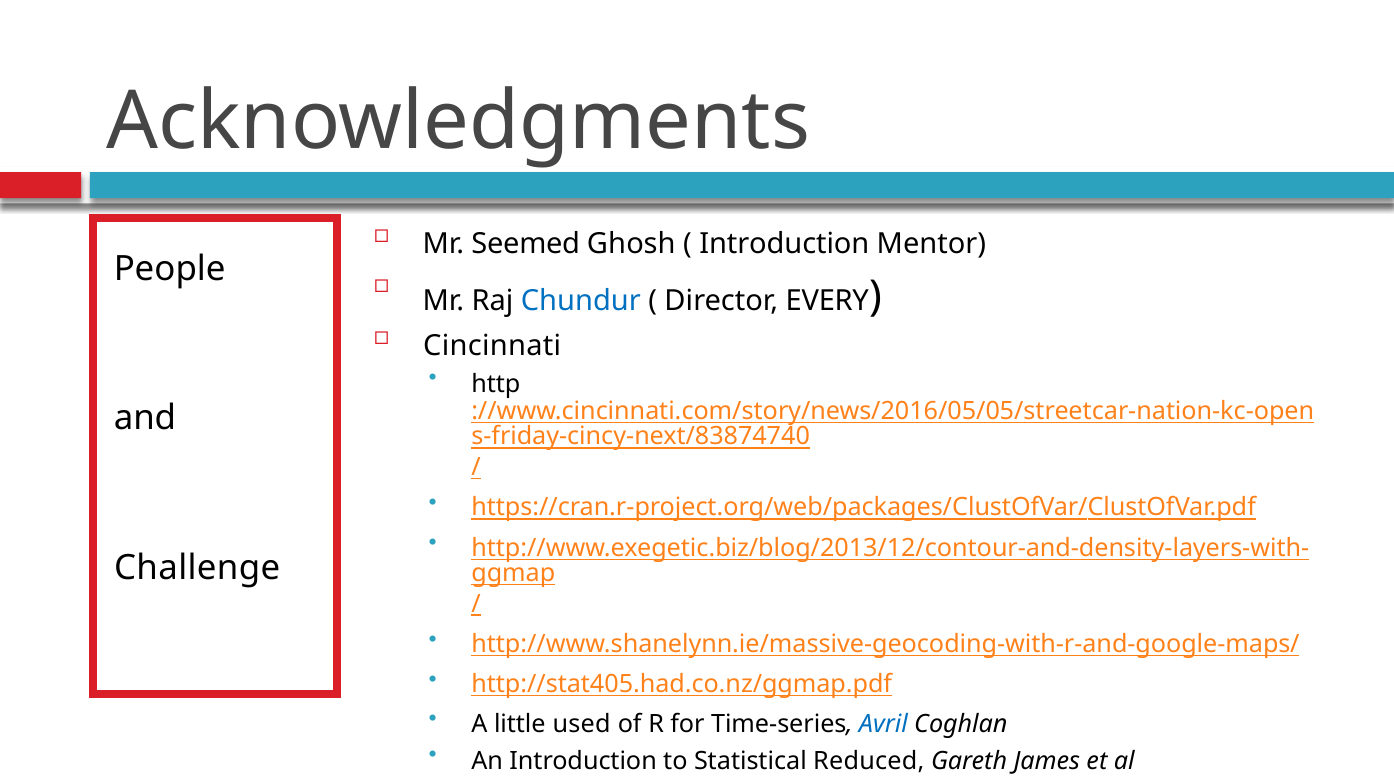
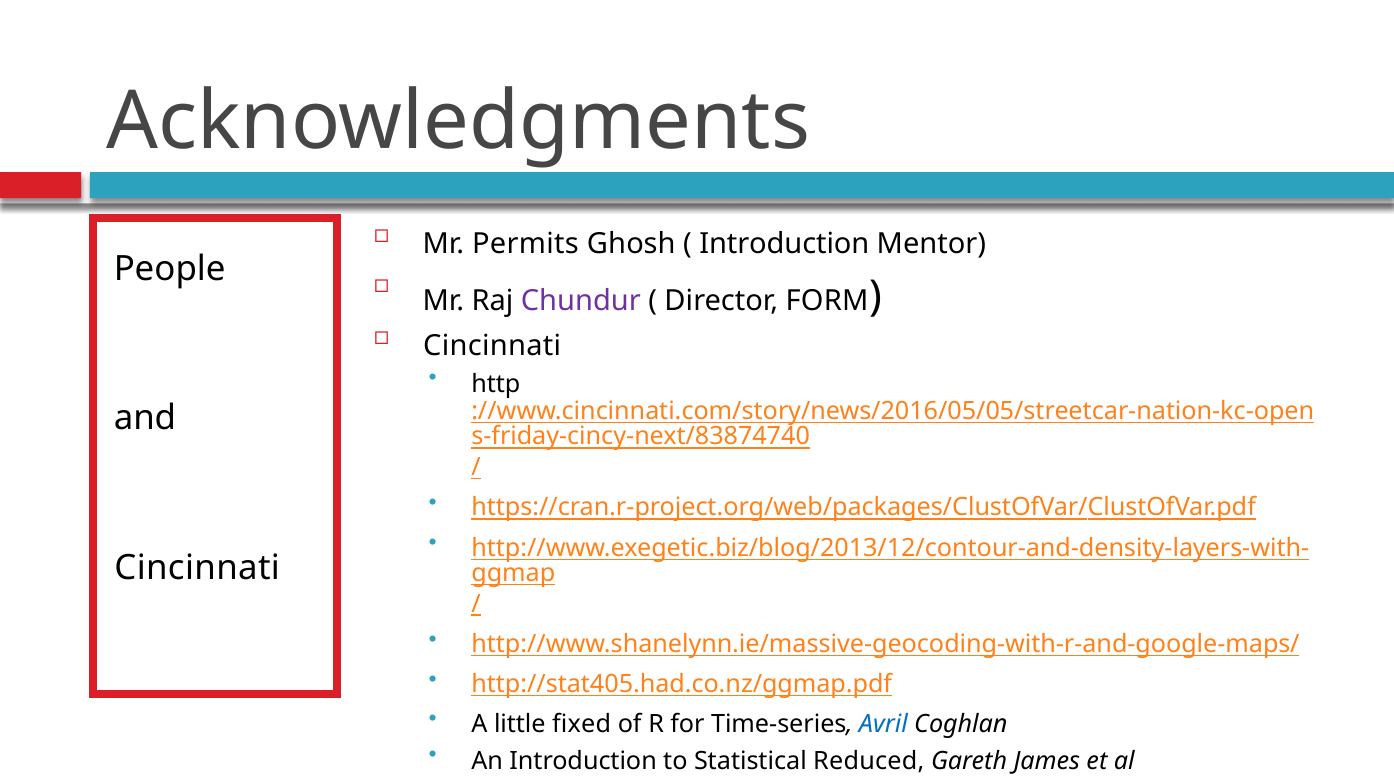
Seemed: Seemed -> Permits
Chundur colour: blue -> purple
EVERY: EVERY -> FORM
Challenge at (197, 568): Challenge -> Cincinnati
used: used -> fixed
